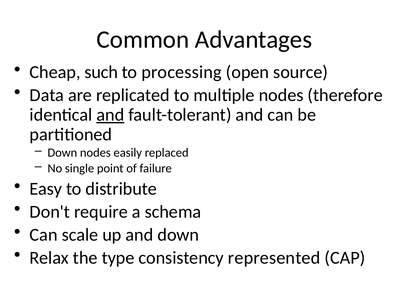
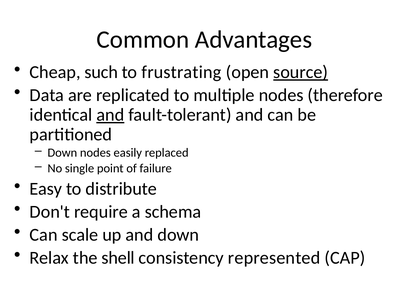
processing: processing -> frustrating
source underline: none -> present
type: type -> shell
